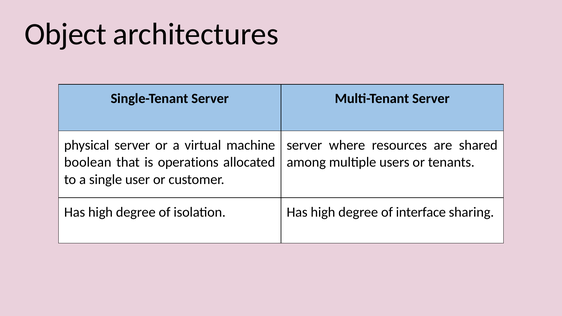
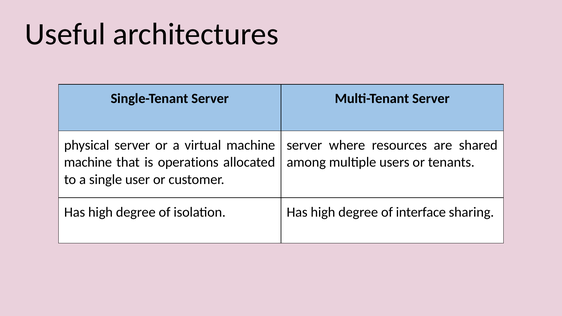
Object: Object -> Useful
boolean at (88, 162): boolean -> machine
